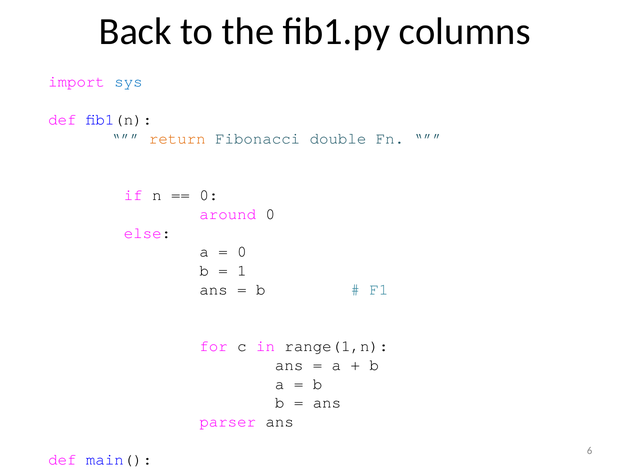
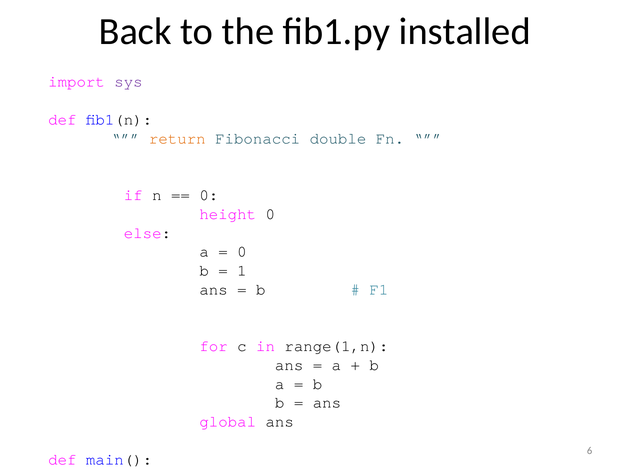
columns: columns -> installed
sys colour: blue -> purple
around: around -> height
parser: parser -> global
